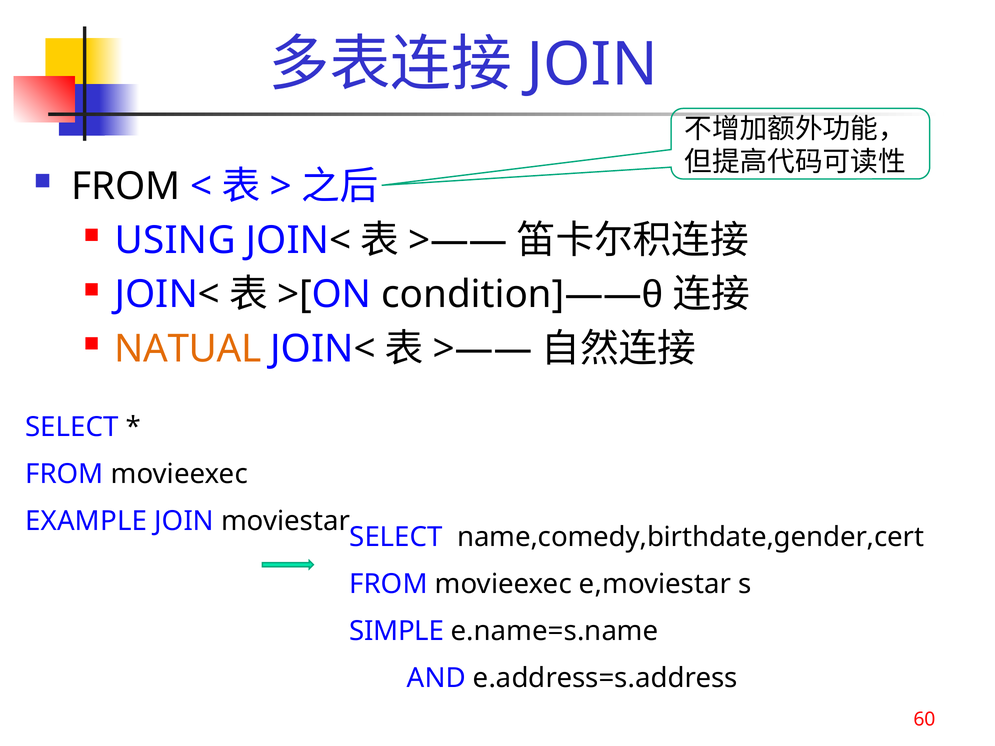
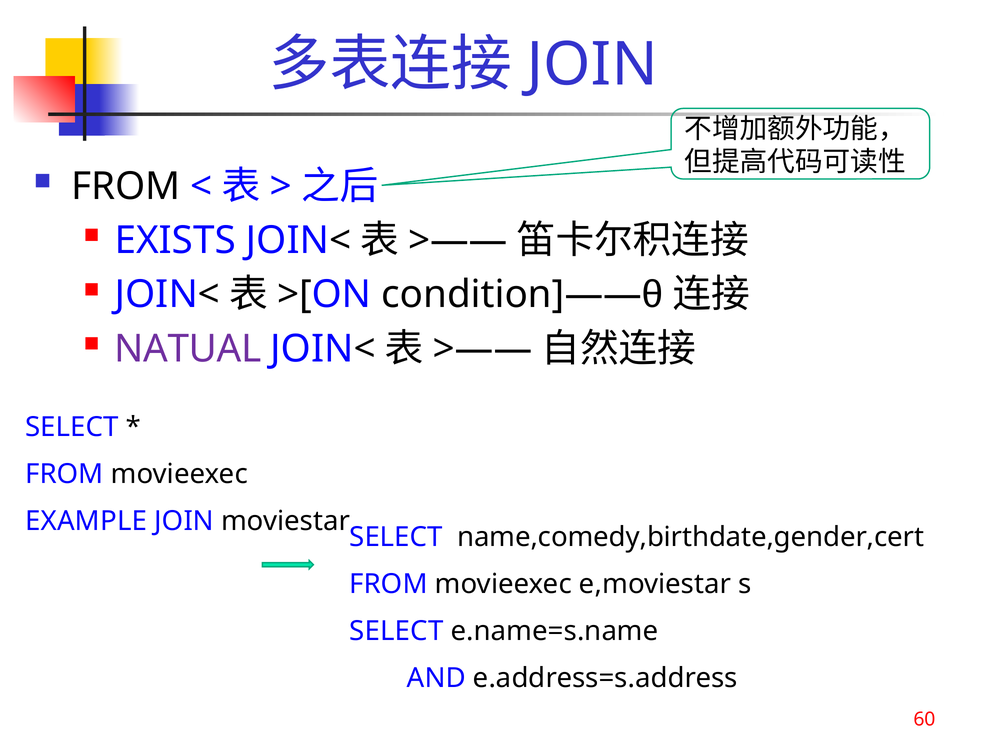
USING: USING -> EXISTS
NATUAL colour: orange -> purple
SIMPLE at (397, 632): SIMPLE -> SELECT
